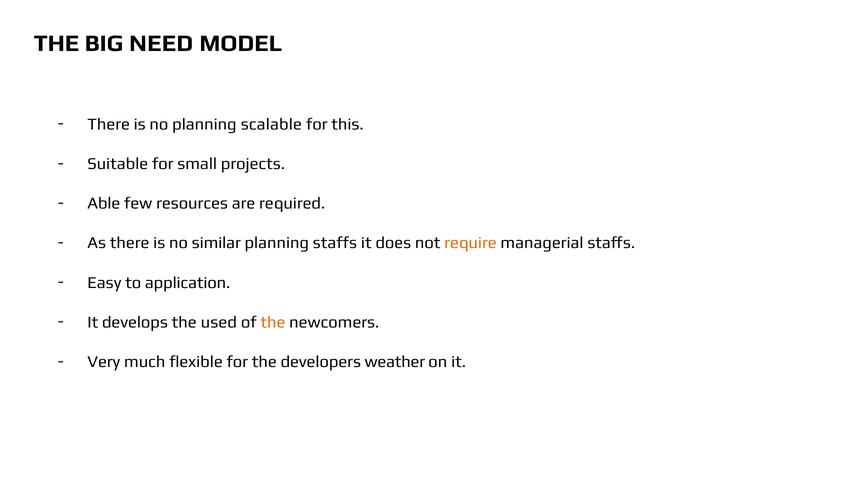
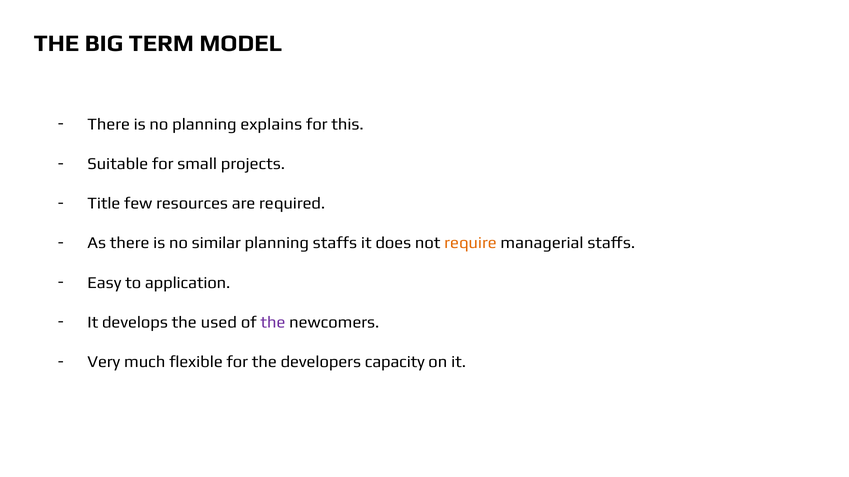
NEED: NEED -> TERM
scalable: scalable -> explains
Able: Able -> Title
the at (273, 323) colour: orange -> purple
weather: weather -> capacity
